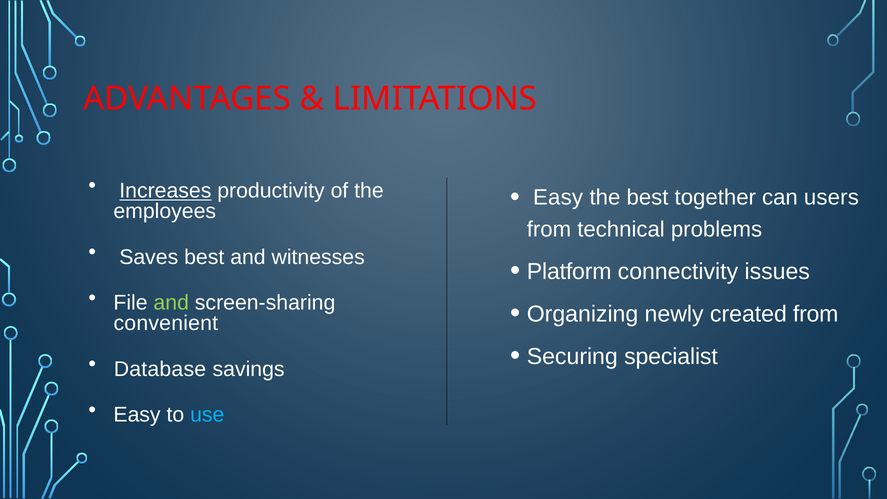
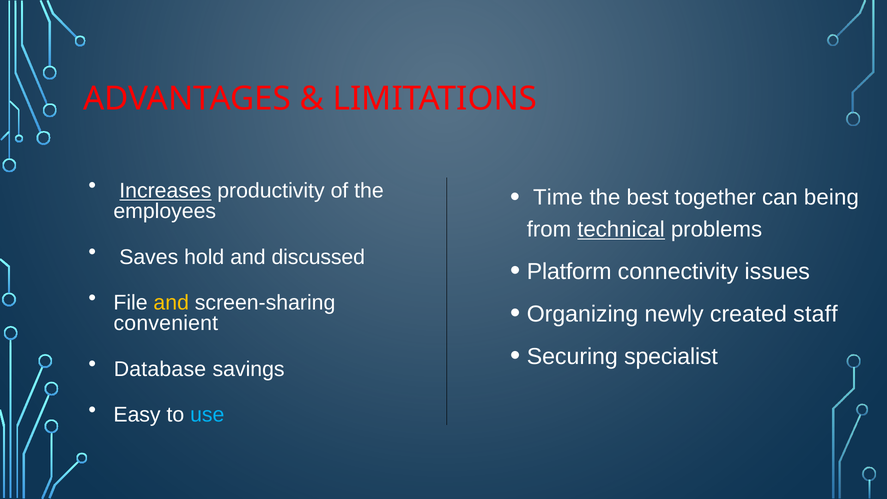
Easy at (558, 198): Easy -> Time
users: users -> being
technical underline: none -> present
Saves best: best -> hold
witnesses: witnesses -> discussed
and at (171, 303) colour: light green -> yellow
created from: from -> staff
